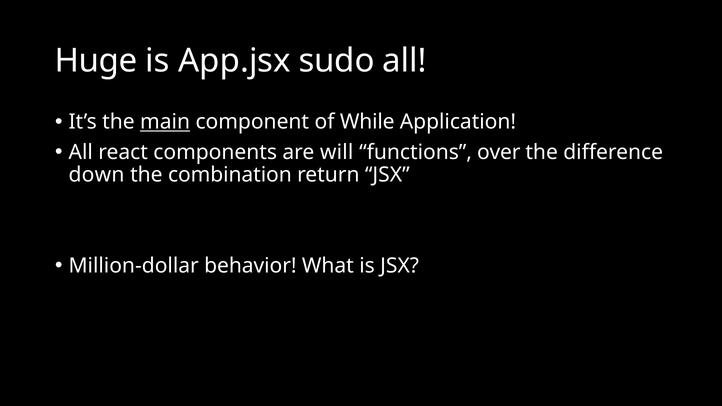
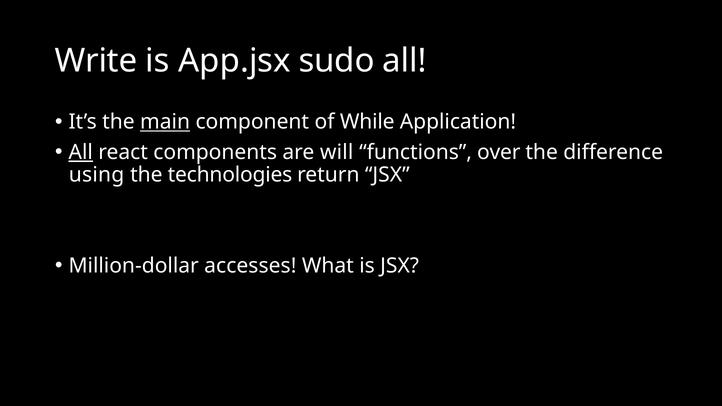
Huge: Huge -> Write
All at (81, 152) underline: none -> present
down: down -> using
combination: combination -> technologies
behavior: behavior -> accesses
